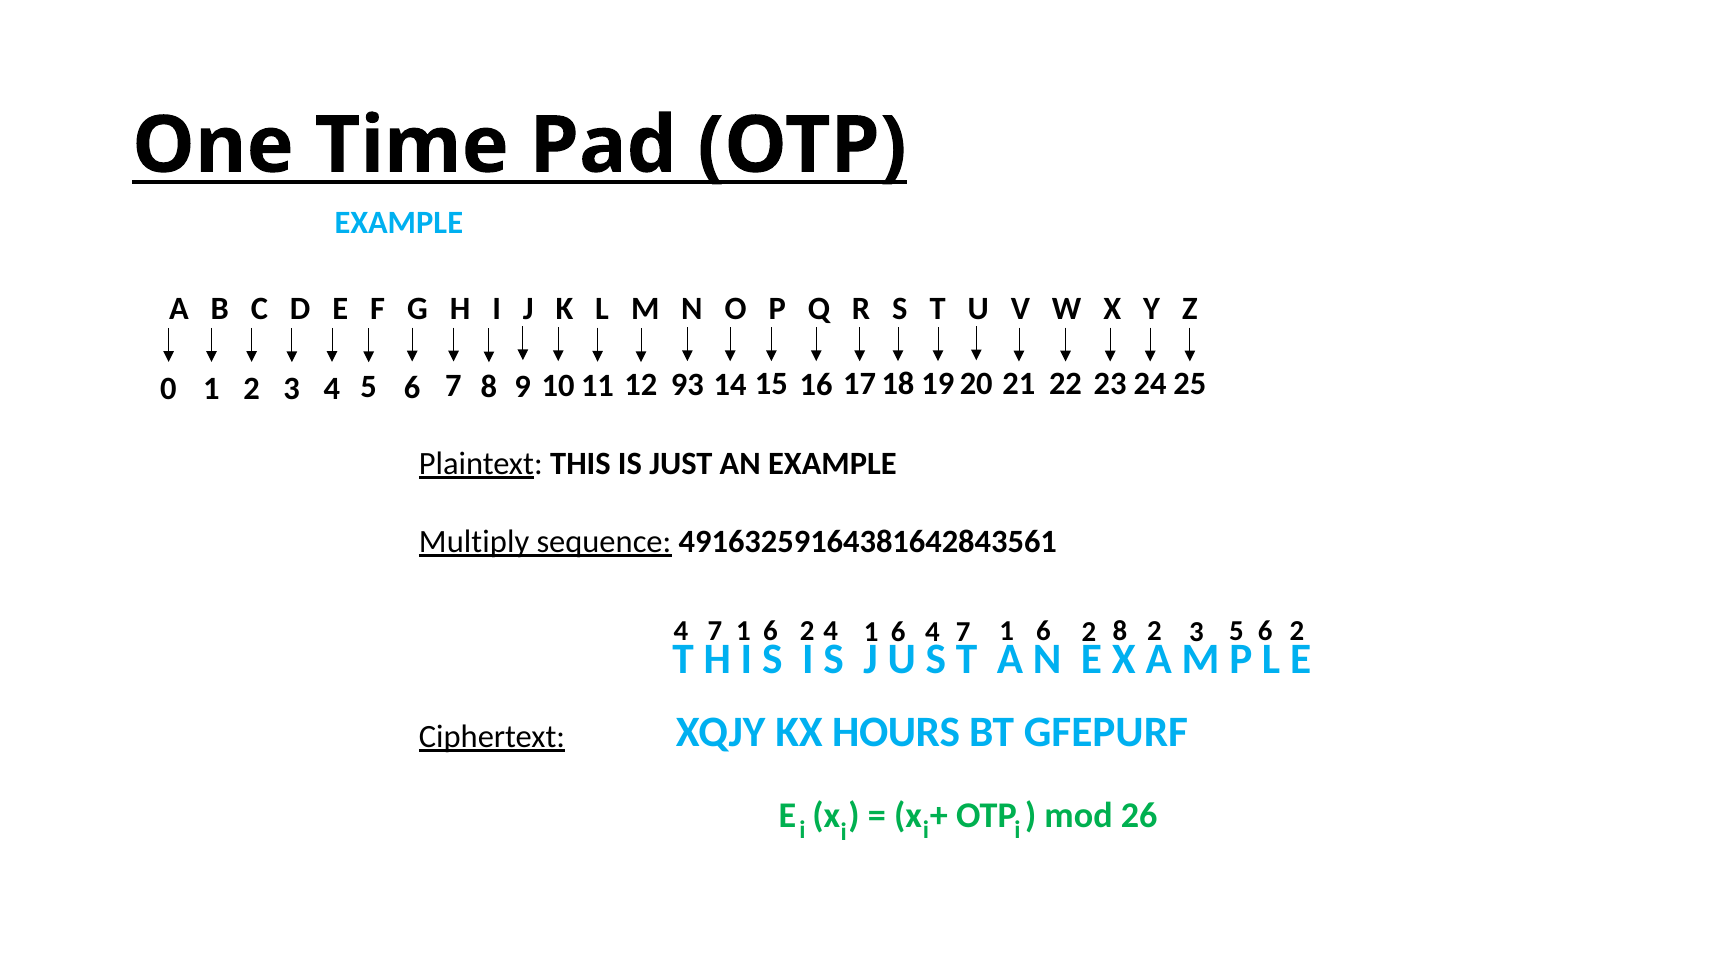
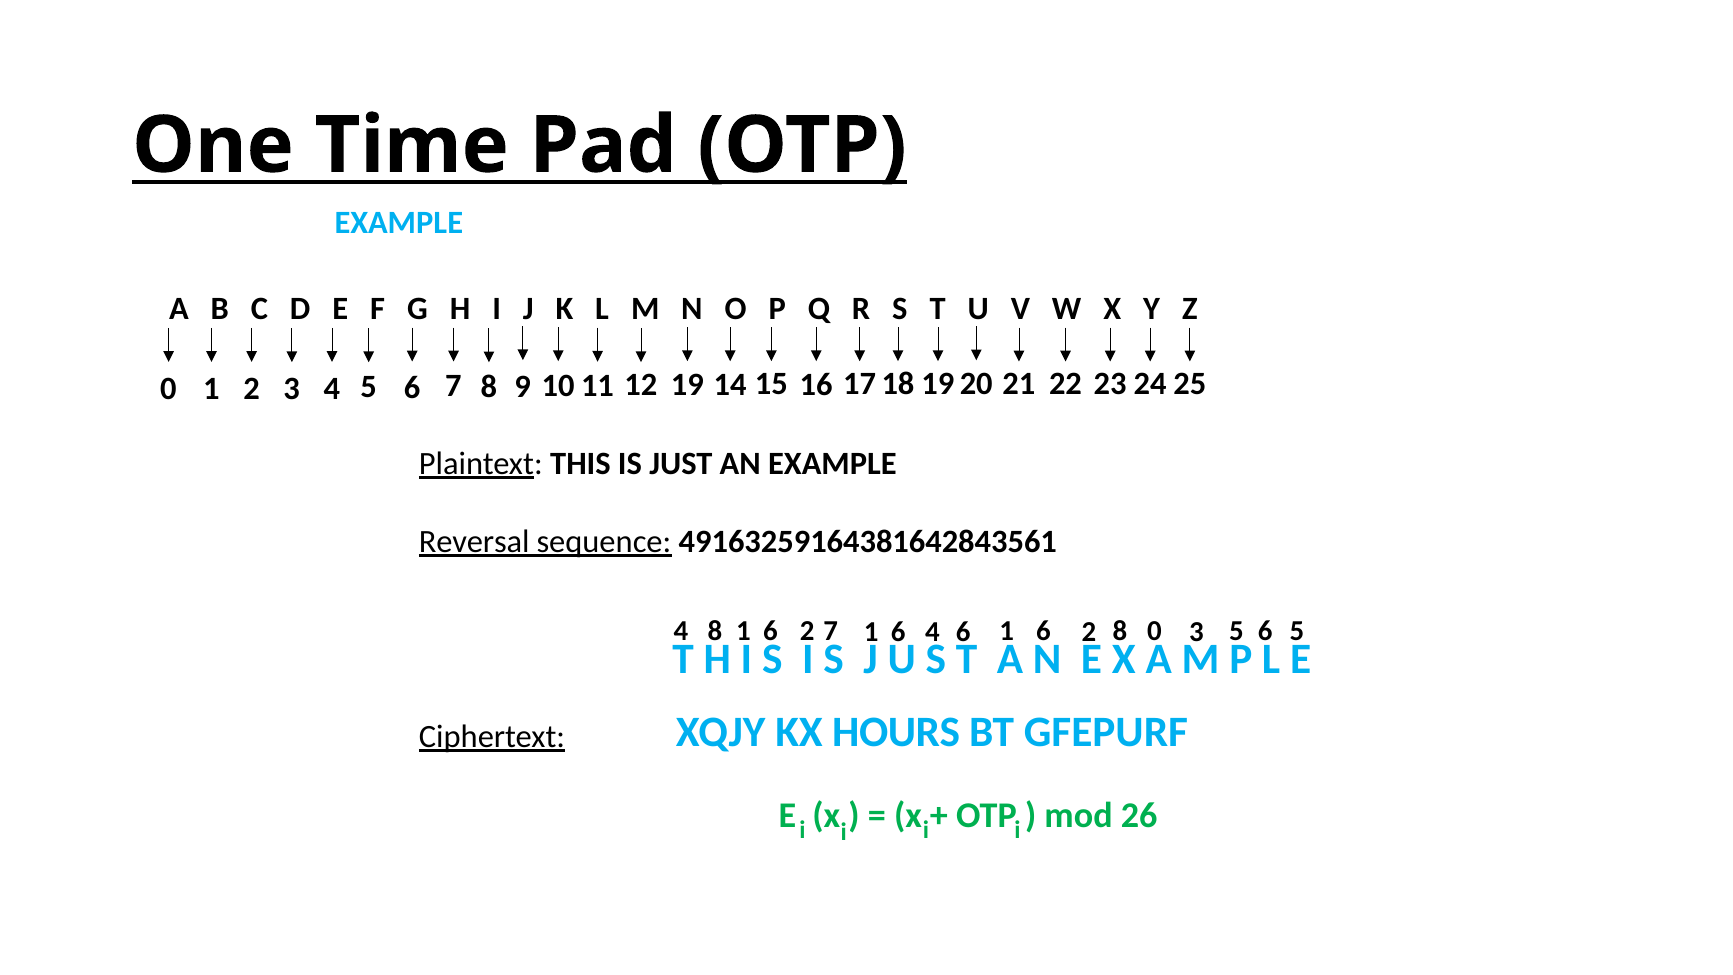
93: 93 -> 19
Multiply: Multiply -> Reversal
7 at (715, 631): 7 -> 8
2 4: 4 -> 7
6 4 7: 7 -> 6
6 2: 2 -> 0
8 2: 2 -> 5
